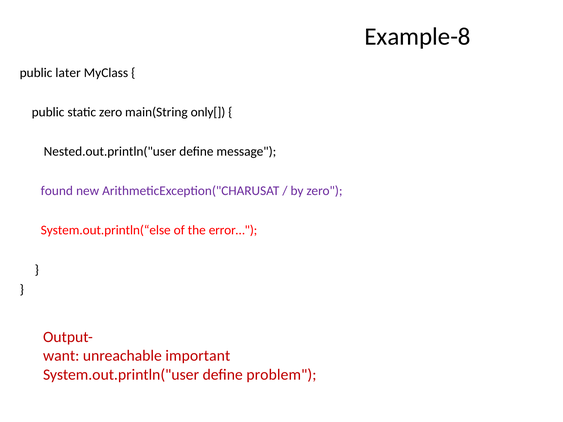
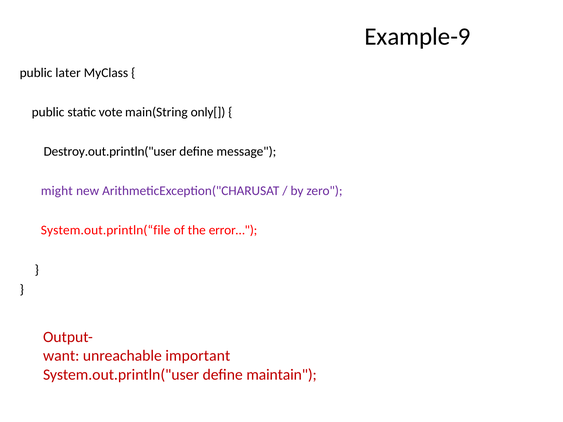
Example-8: Example-8 -> Example-9
static zero: zero -> vote
Nested.out.println("user: Nested.out.println("user -> Destroy.out.println("user
found: found -> might
System.out.println(“else: System.out.println(“else -> System.out.println(“file
problem: problem -> maintain
